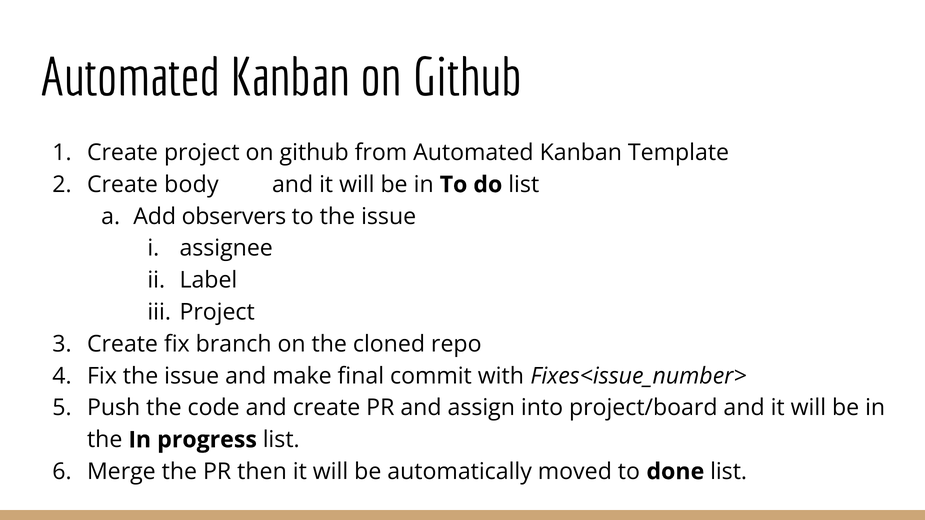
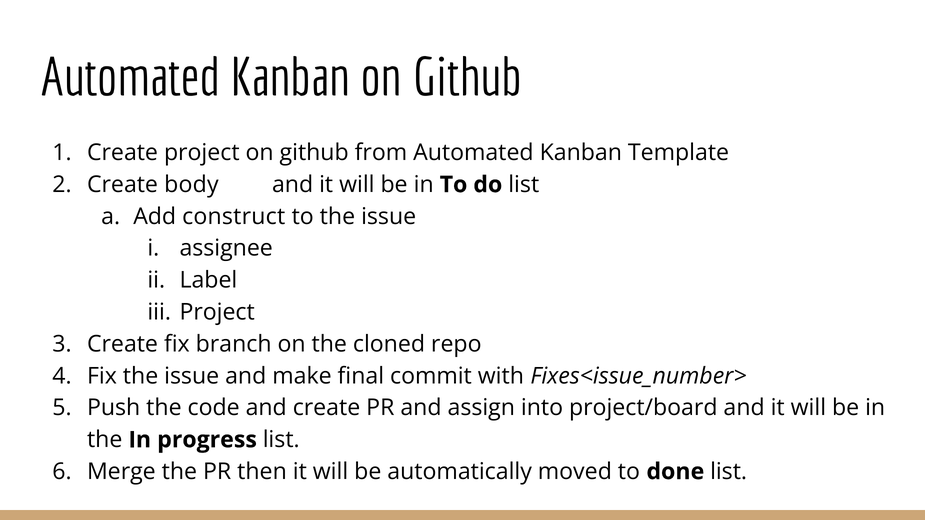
observers: observers -> construct
